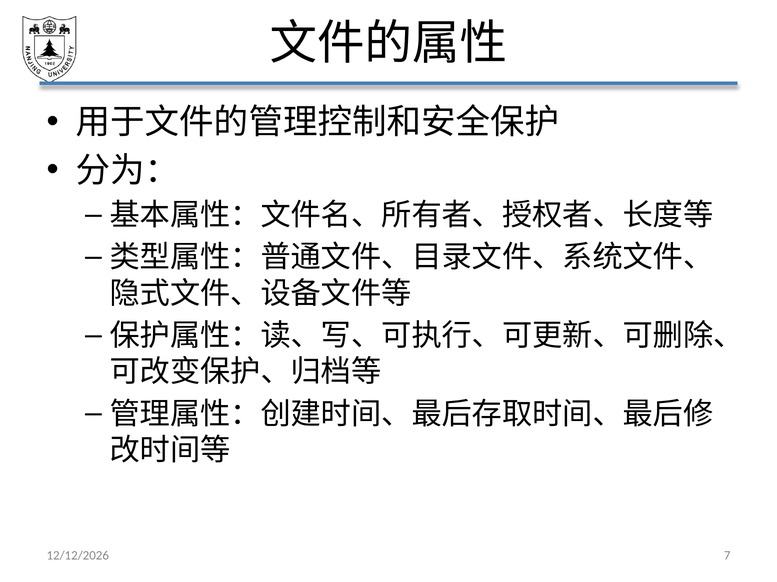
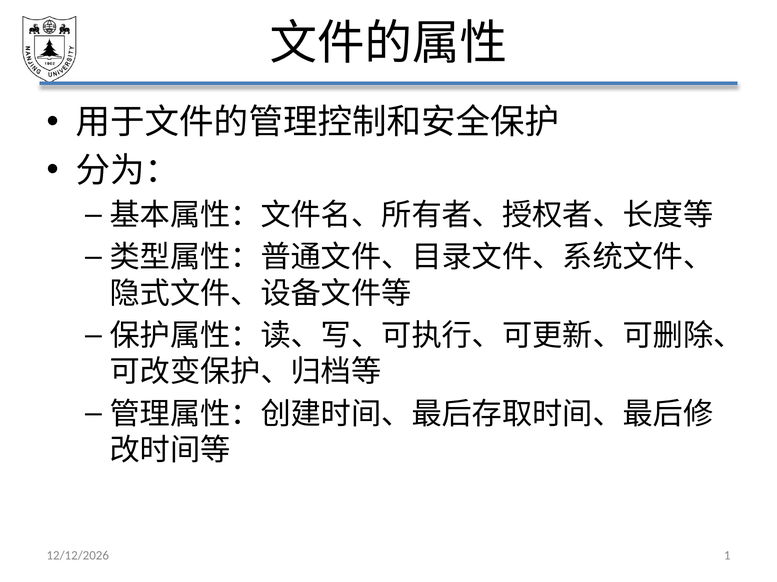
7: 7 -> 1
